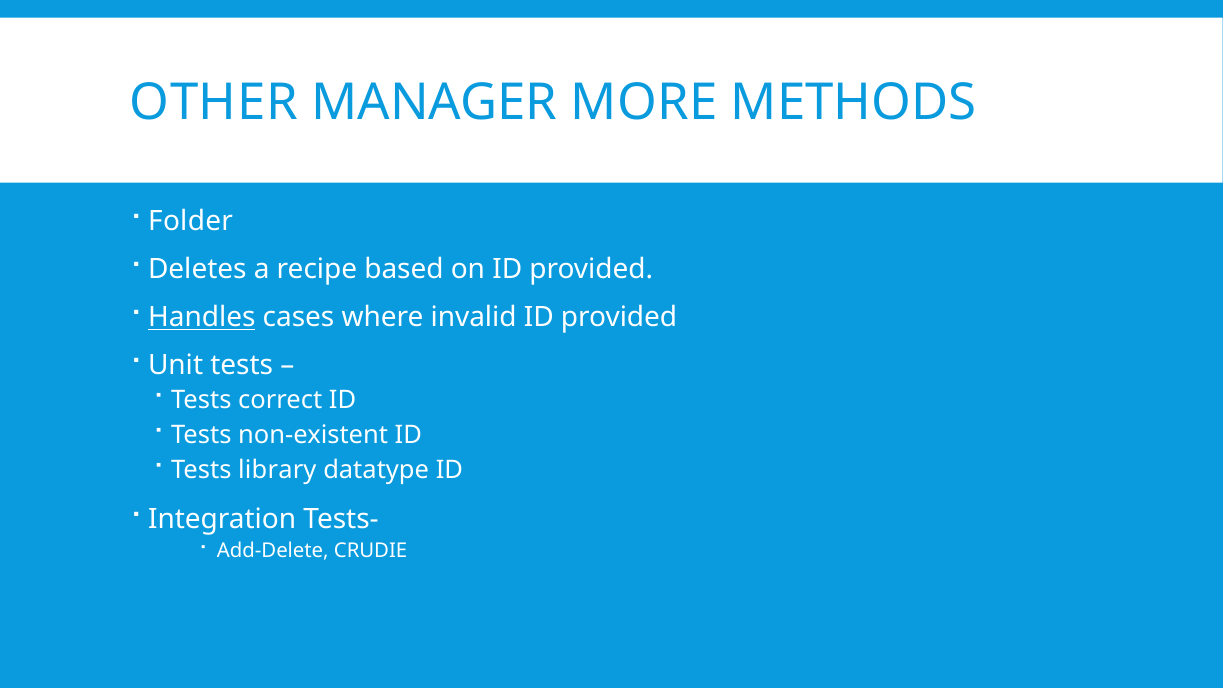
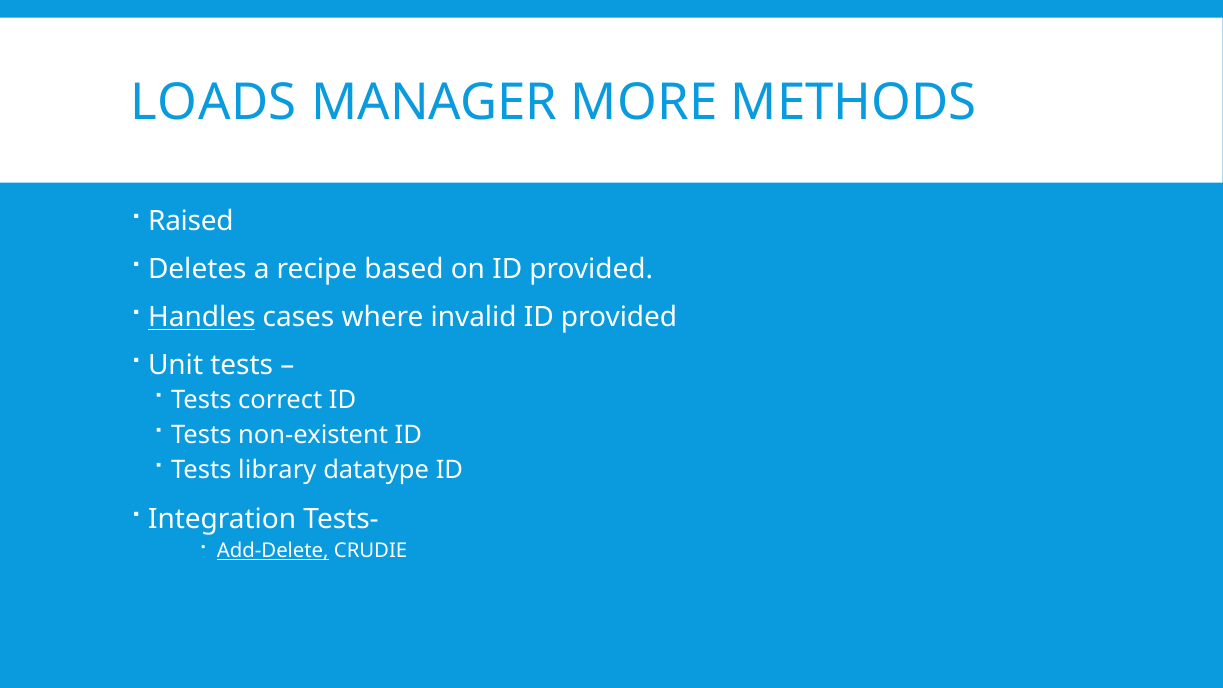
OTHER: OTHER -> LOADS
Folder: Folder -> Raised
Add-Delete underline: none -> present
